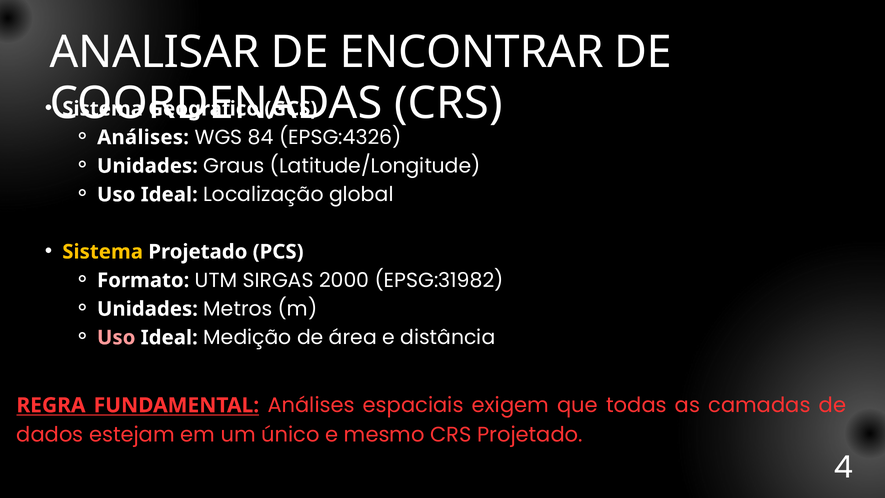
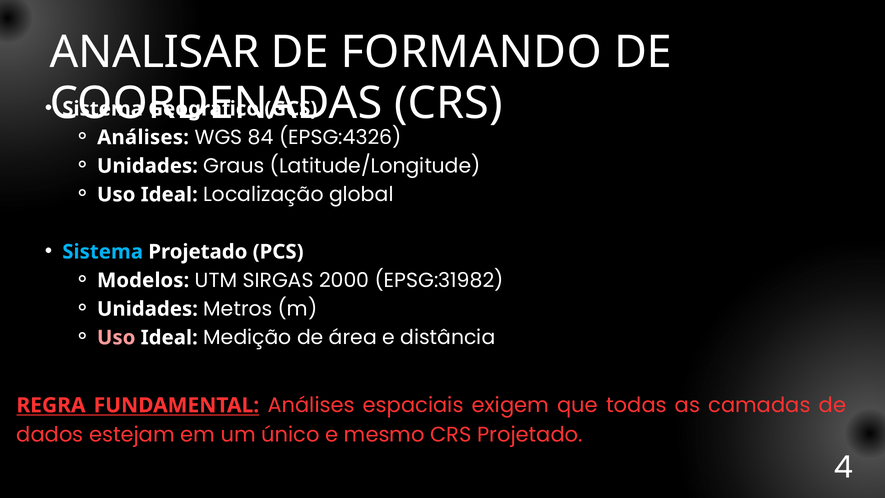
ENCONTRAR: ENCONTRAR -> FORMANDO
Sistema at (103, 252) colour: yellow -> light blue
Formato: Formato -> Modelos
